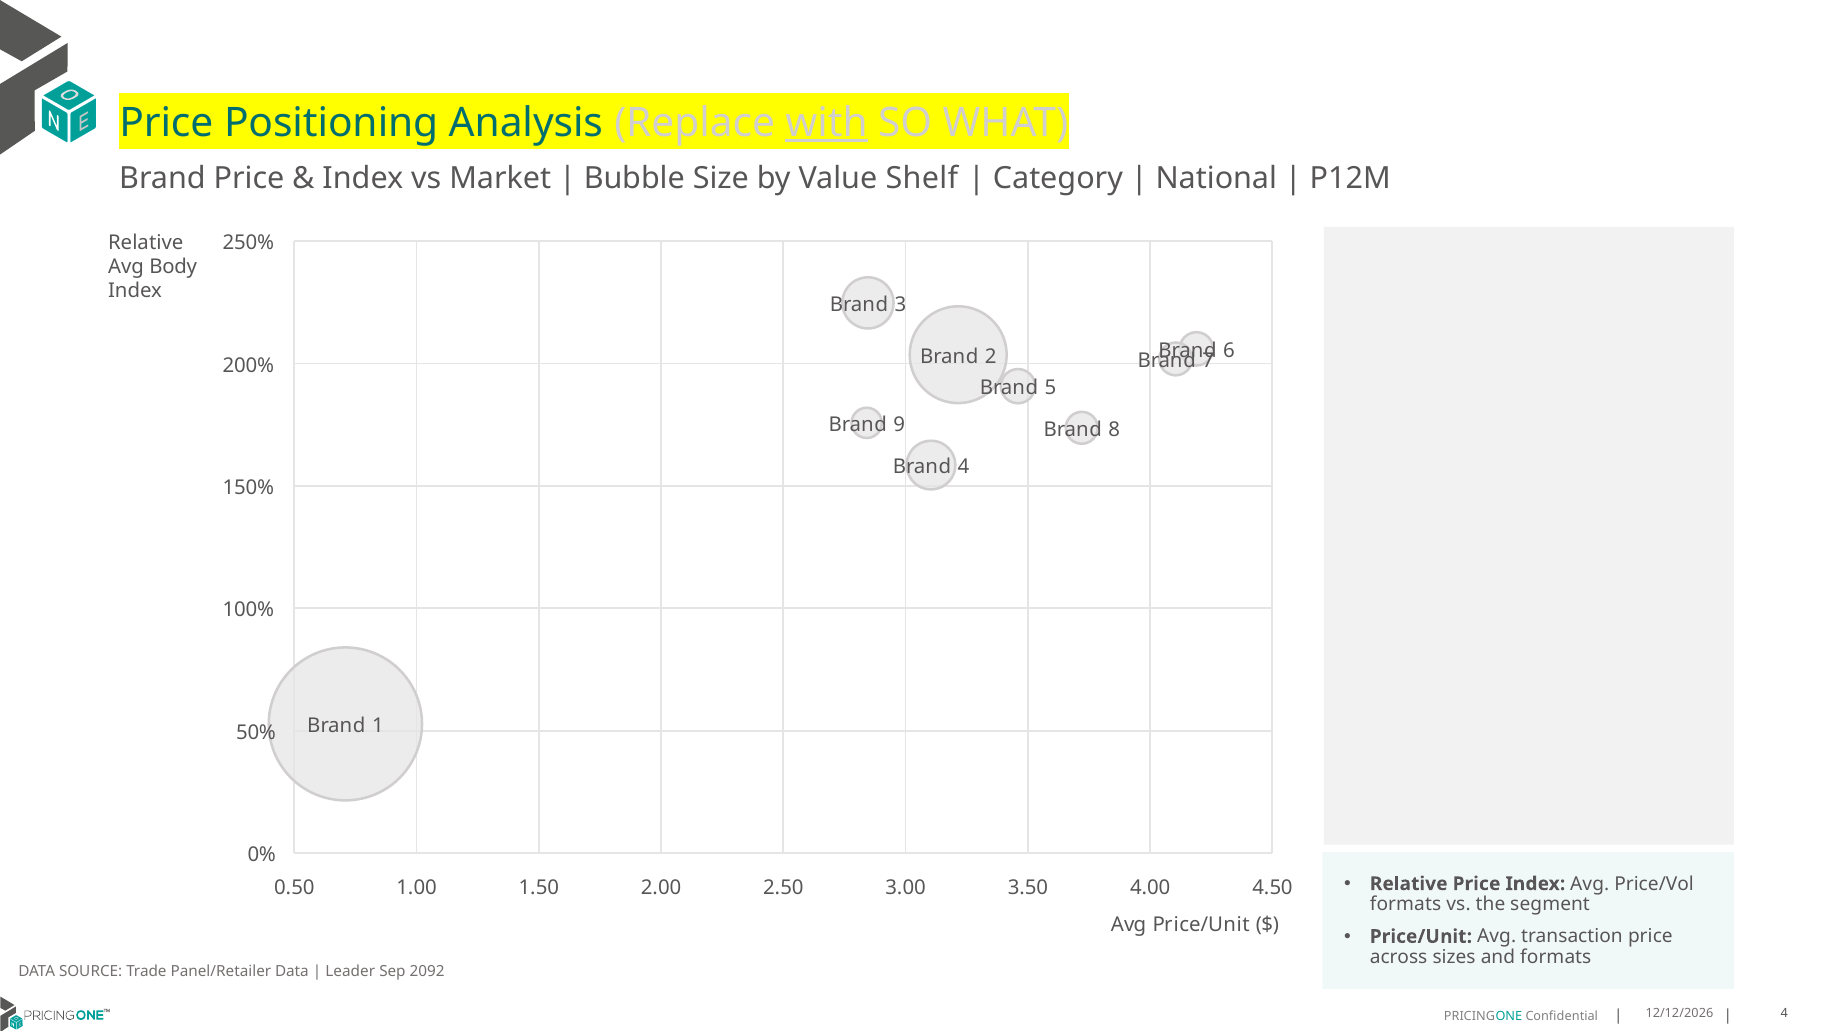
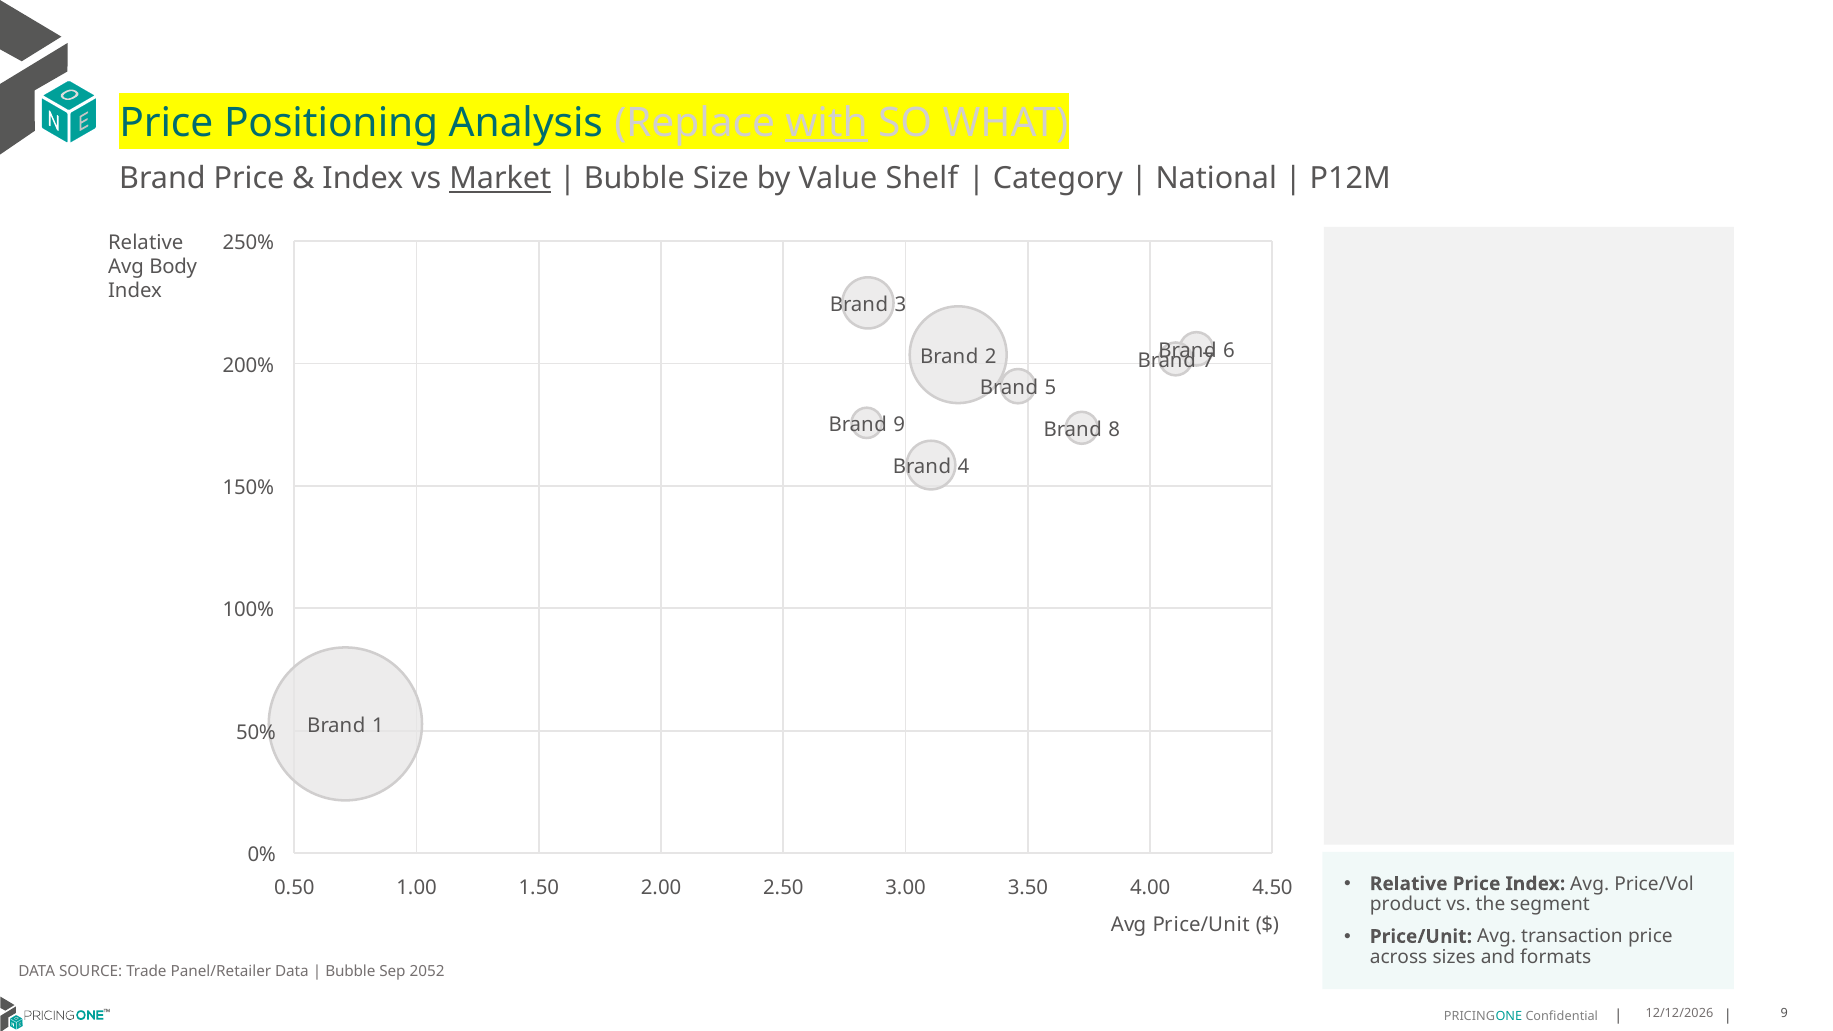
Market underline: none -> present
formats at (1406, 904): formats -> product
Leader at (350, 971): Leader -> Bubble
2092: 2092 -> 2052
4 at (1784, 1014): 4 -> 9
